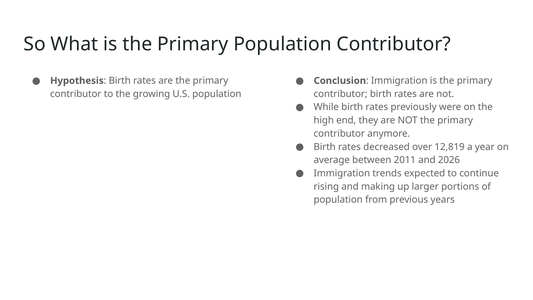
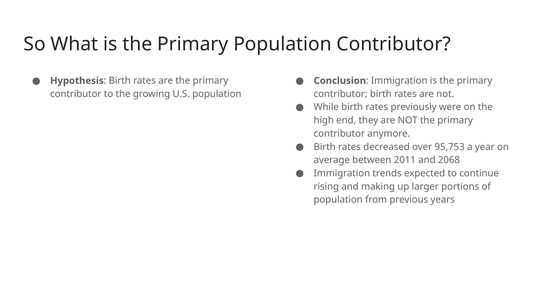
12,819: 12,819 -> 95,753
2026: 2026 -> 2068
